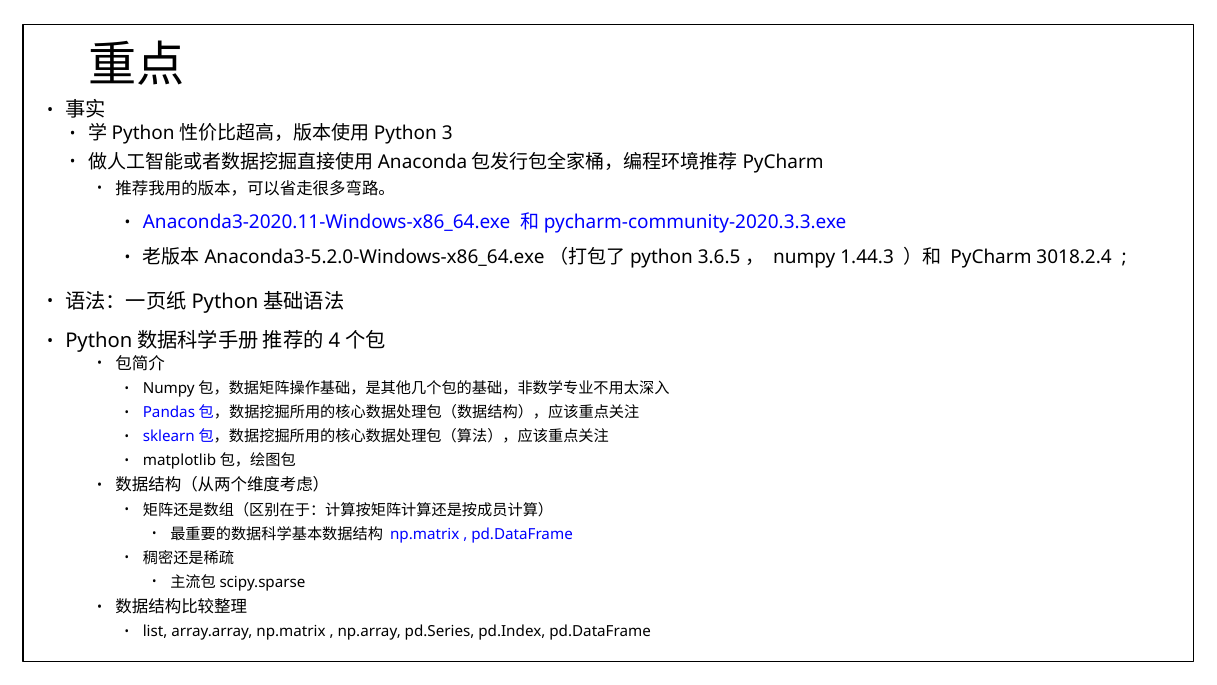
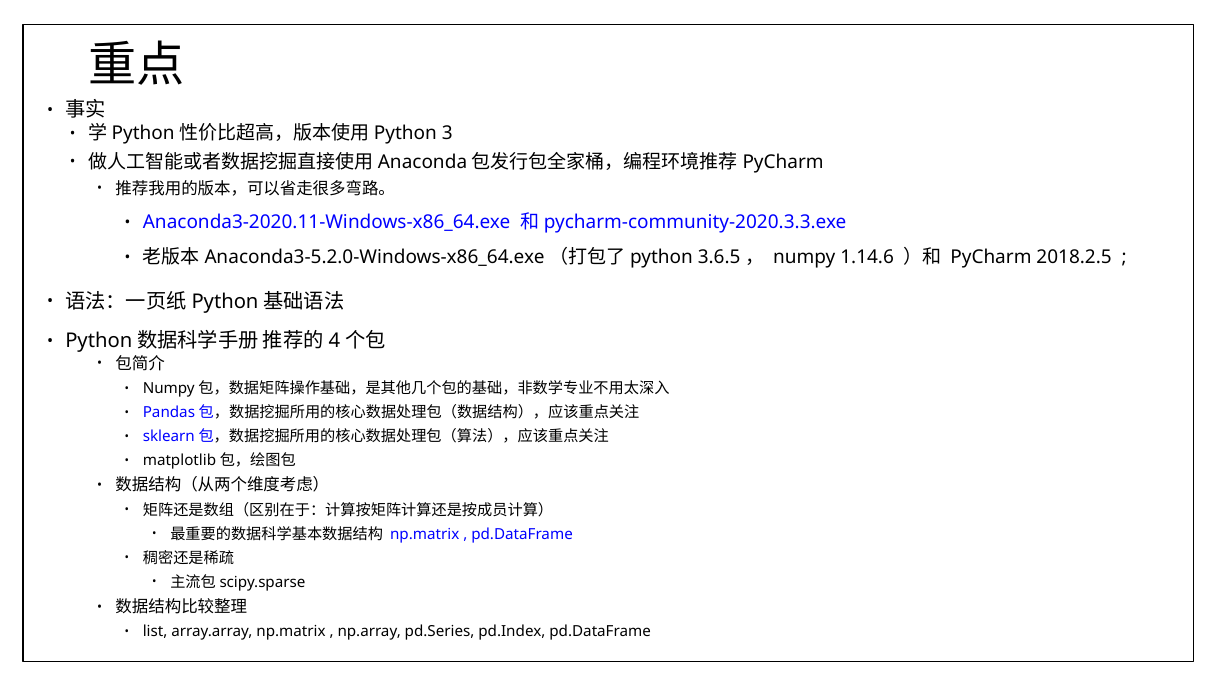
1.44.3: 1.44.3 -> 1.14.6
3018.2.4: 3018.2.4 -> 2018.2.5
